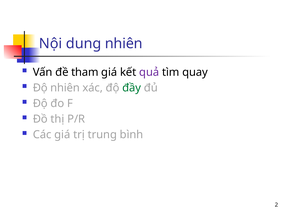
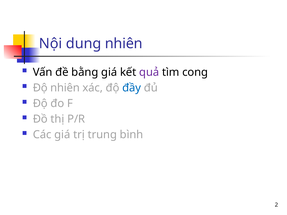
tham: tham -> bằng
quay: quay -> cong
đầy colour: green -> blue
